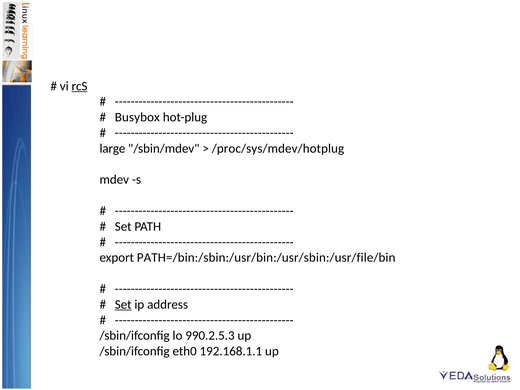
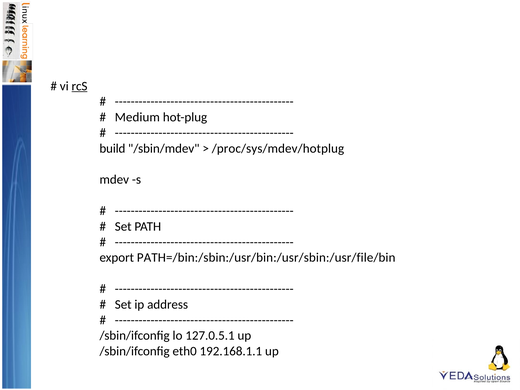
Busybox: Busybox -> Medium
large: large -> build
Set at (123, 304) underline: present -> none
990.2.5.3: 990.2.5.3 -> 127.0.5.1
